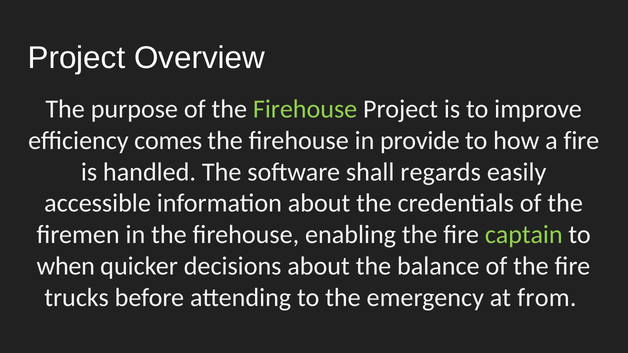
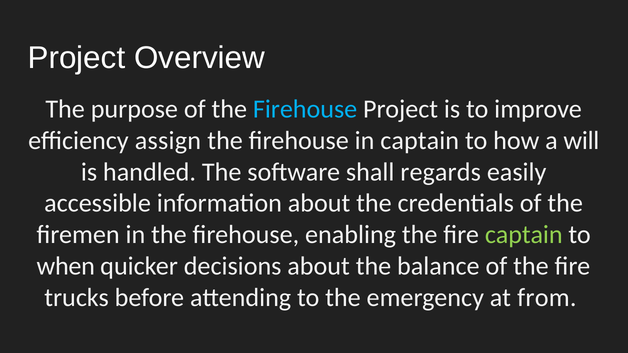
Firehouse at (305, 109) colour: light green -> light blue
comes: comes -> assign
in provide: provide -> captain
a fire: fire -> will
